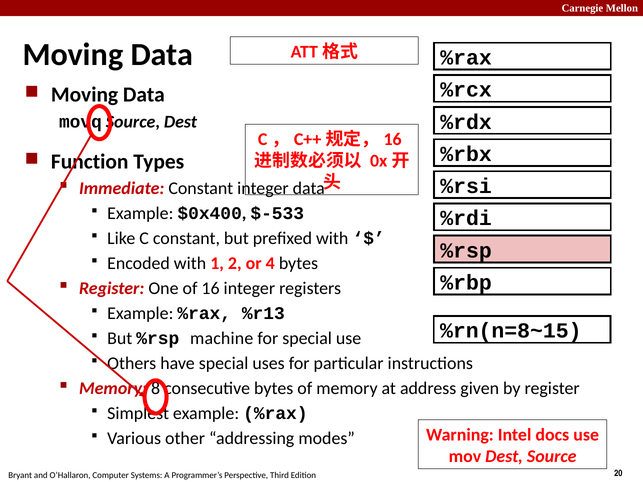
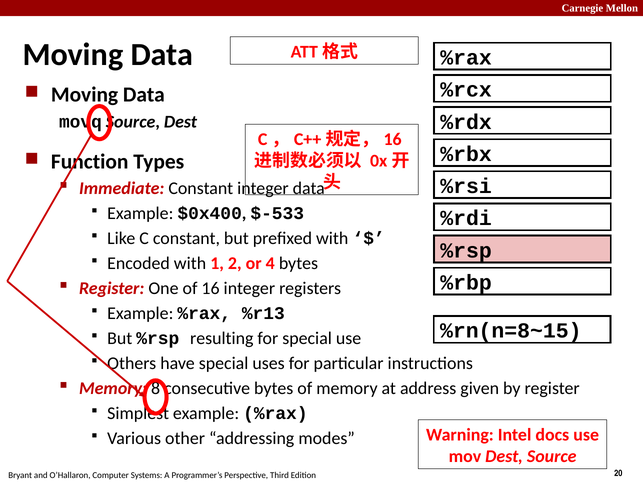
machine: machine -> resulting
